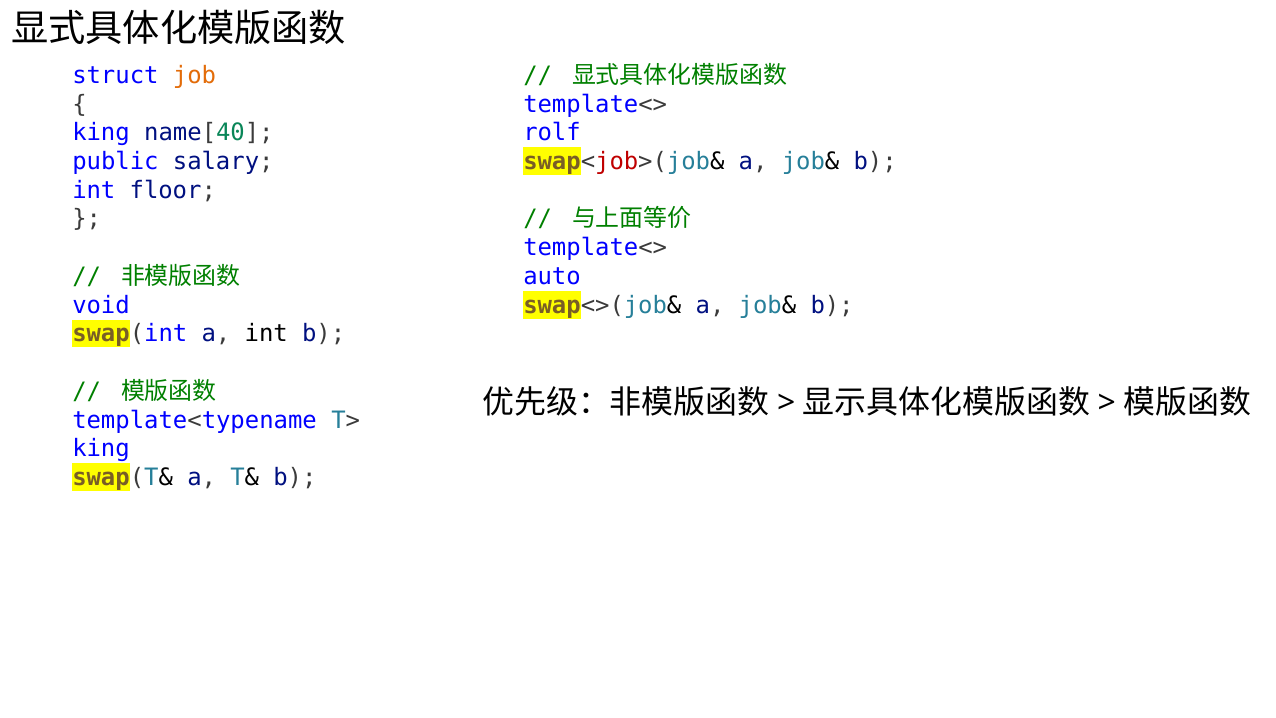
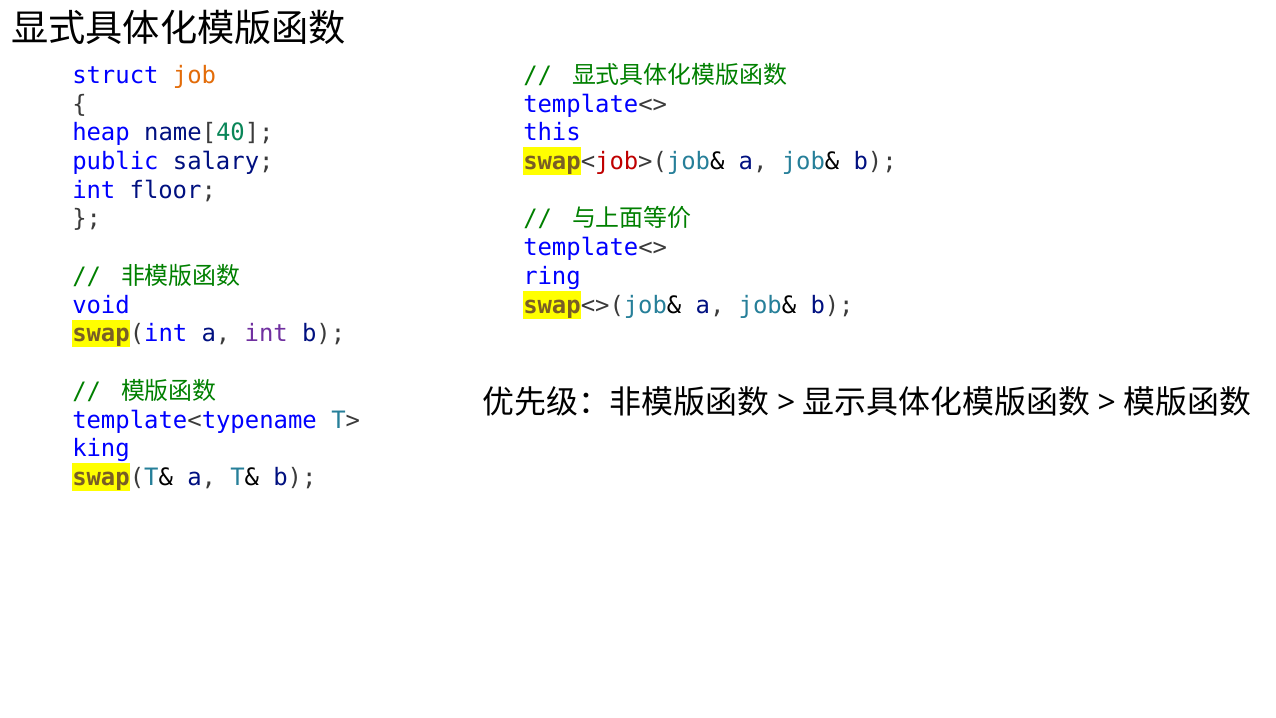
king at (101, 133): king -> heap
rolf: rolf -> this
auto: auto -> ring
int at (266, 334) colour: black -> purple
